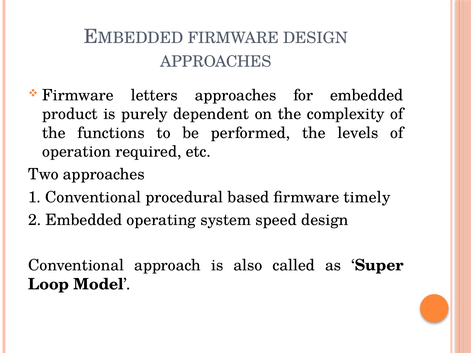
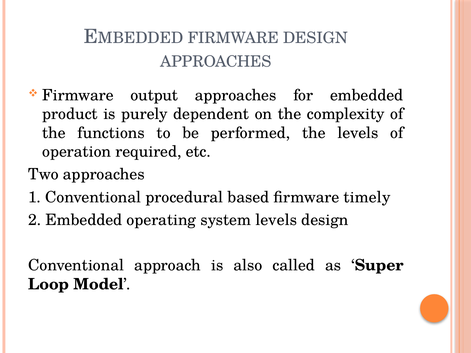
letters: letters -> output
system speed: speed -> levels
